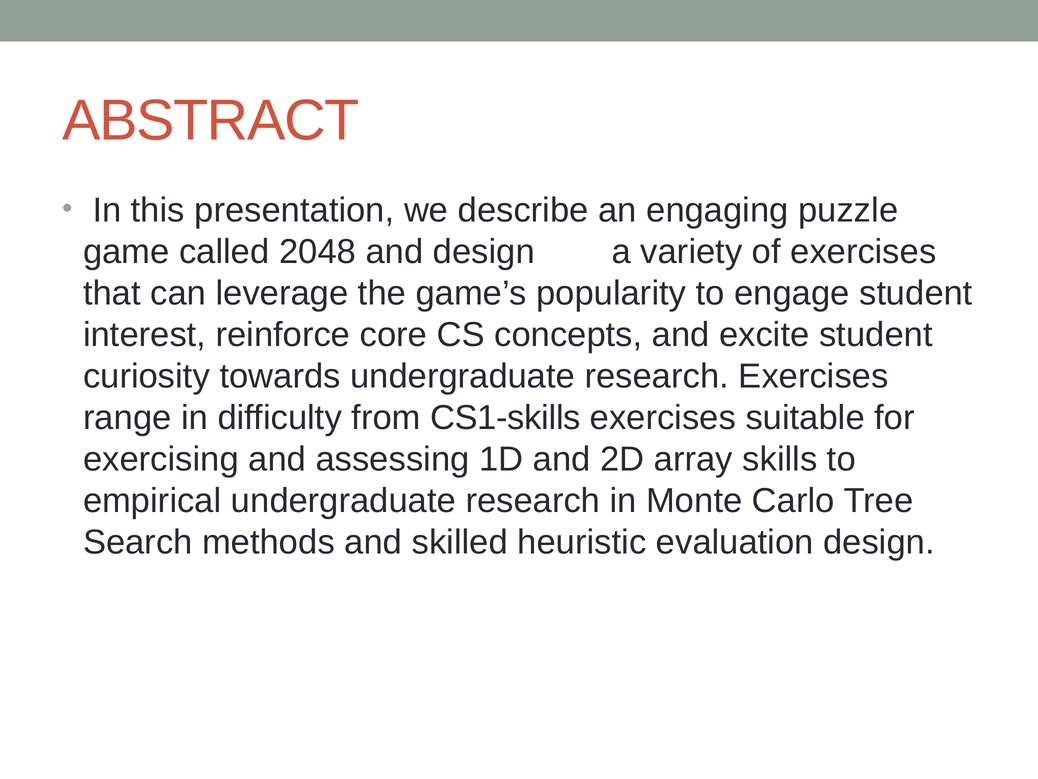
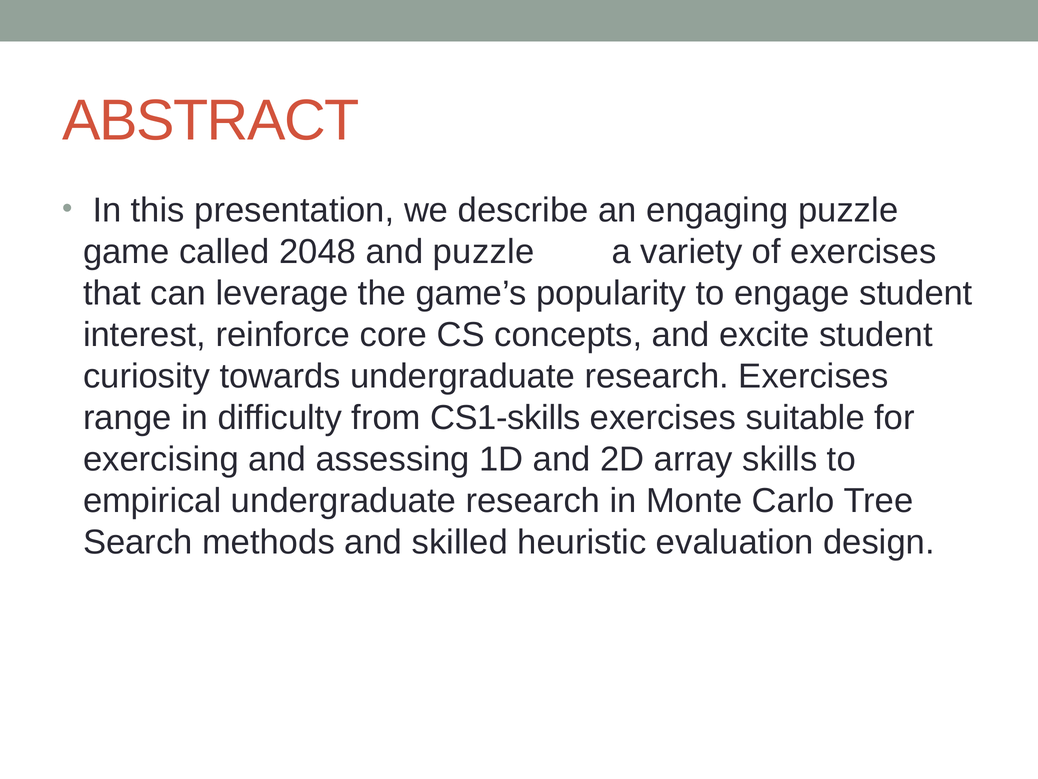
and design: design -> puzzle
